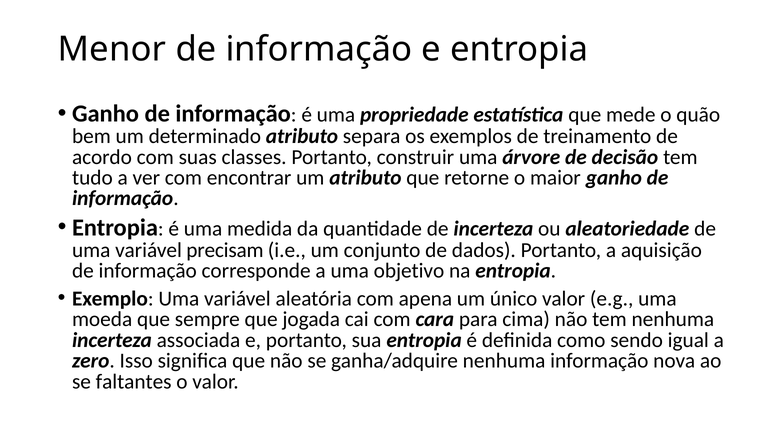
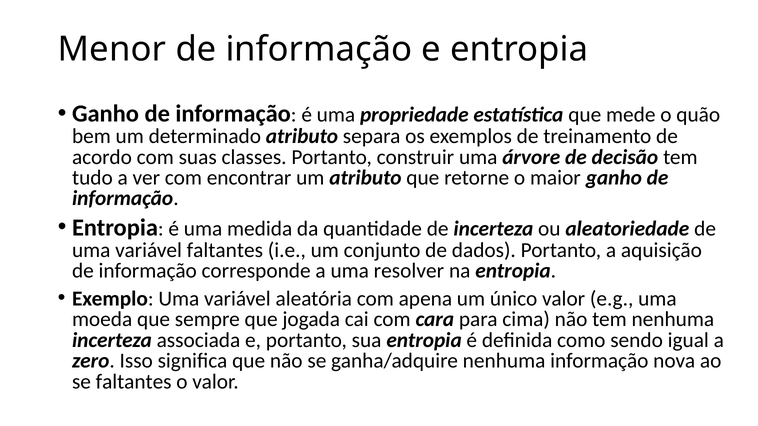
variável precisam: precisam -> faltantes
objetivo: objetivo -> resolver
